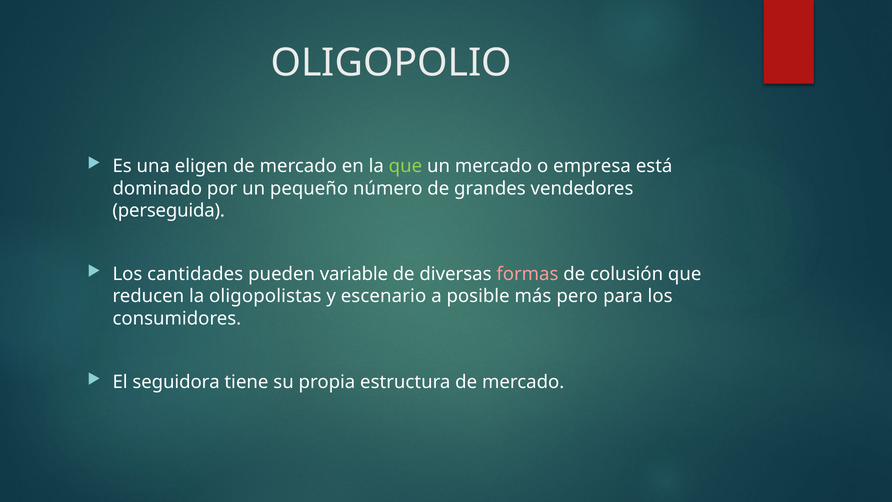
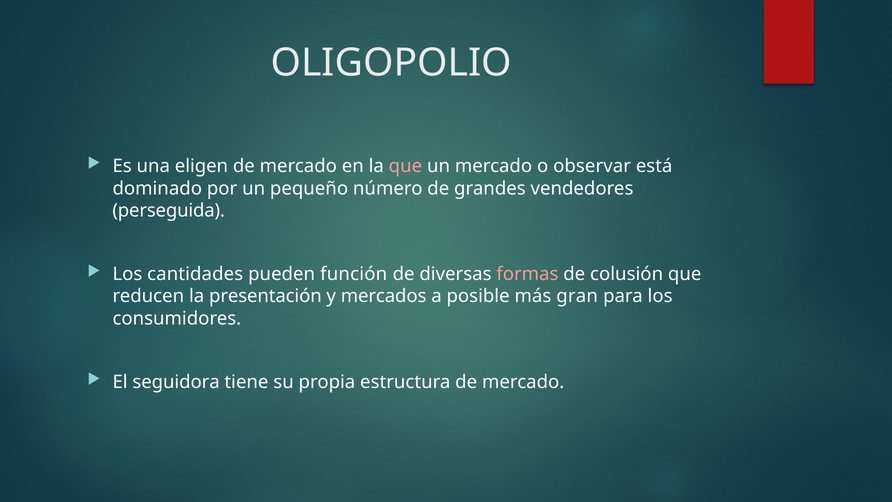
que at (405, 166) colour: light green -> pink
empresa: empresa -> observar
variable: variable -> función
oligopolistas: oligopolistas -> presentación
escenario: escenario -> mercados
pero: pero -> gran
